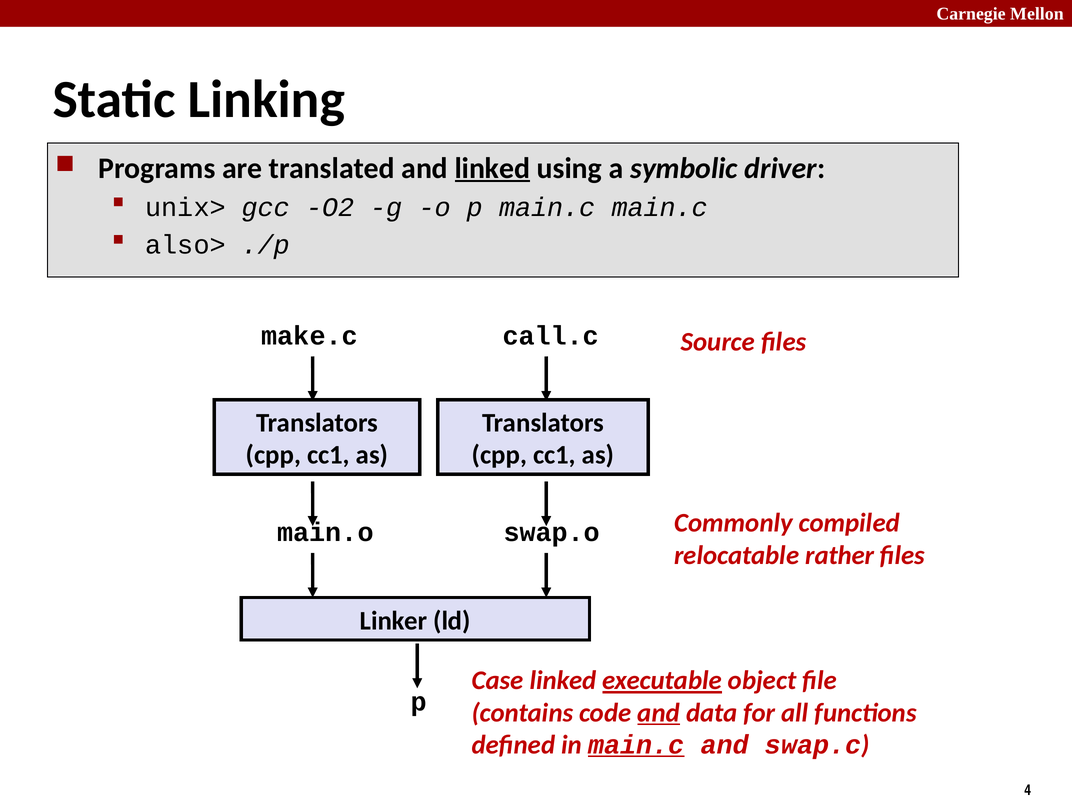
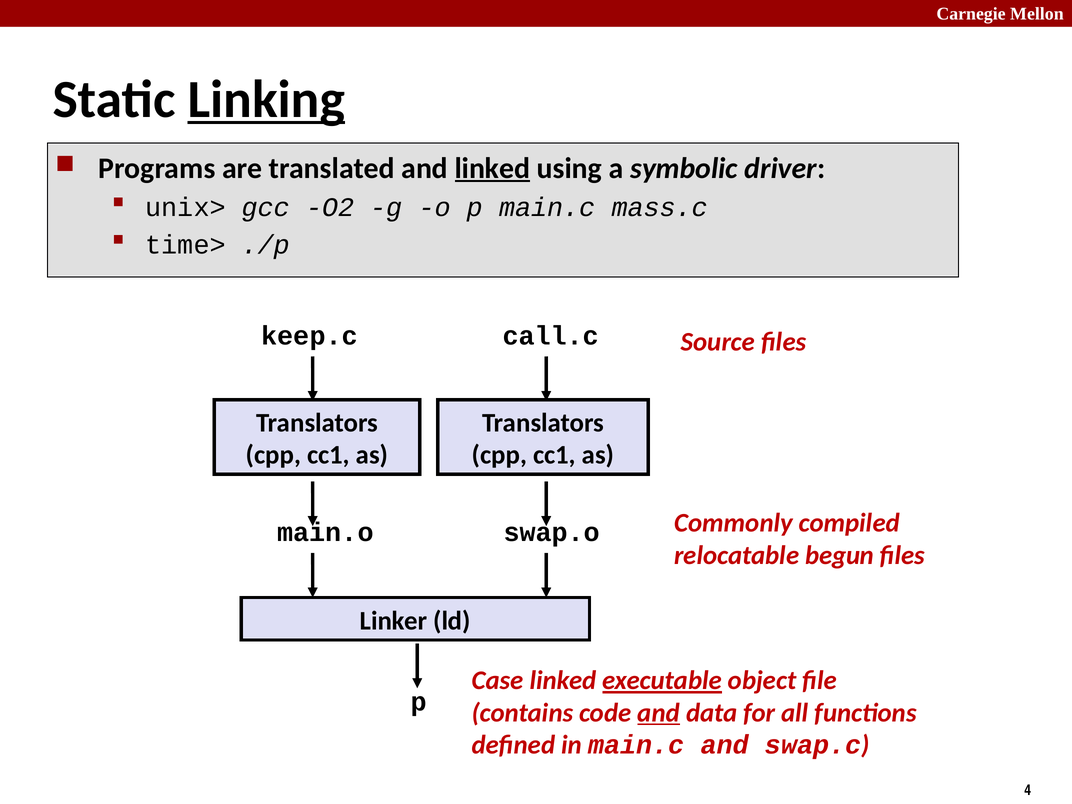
Linking underline: none -> present
main.c main.c: main.c -> mass.c
also>: also> -> time>
make.c: make.c -> keep.c
rather: rather -> begun
main.c at (636, 745) underline: present -> none
